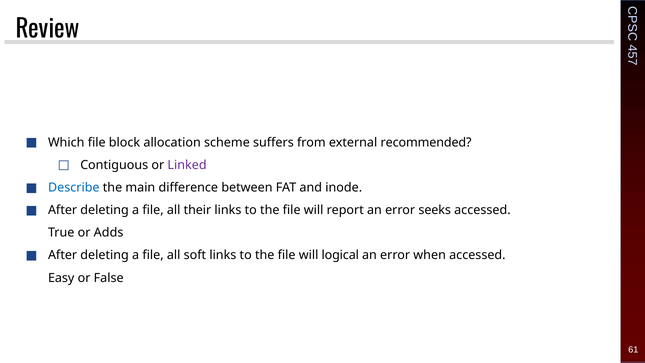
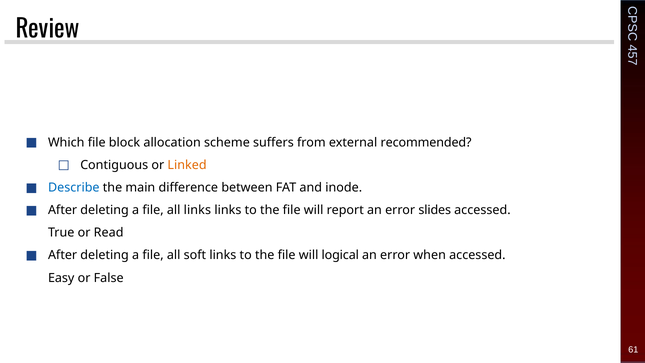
Linked colour: purple -> orange
all their: their -> links
seeks: seeks -> slides
Adds: Adds -> Read
